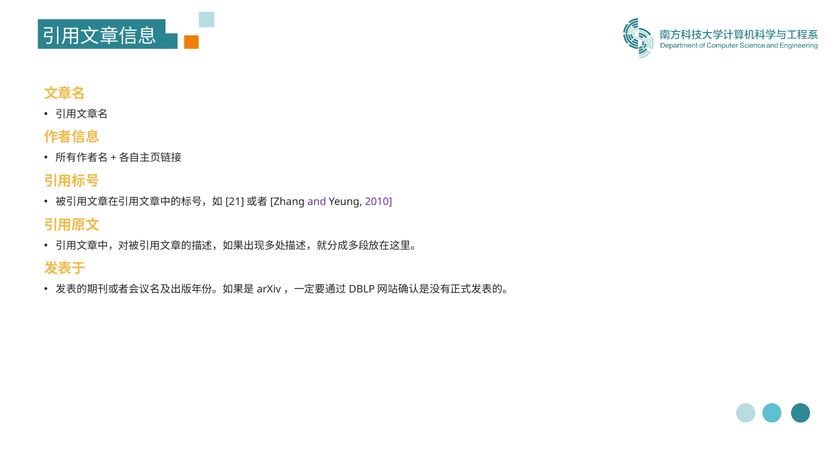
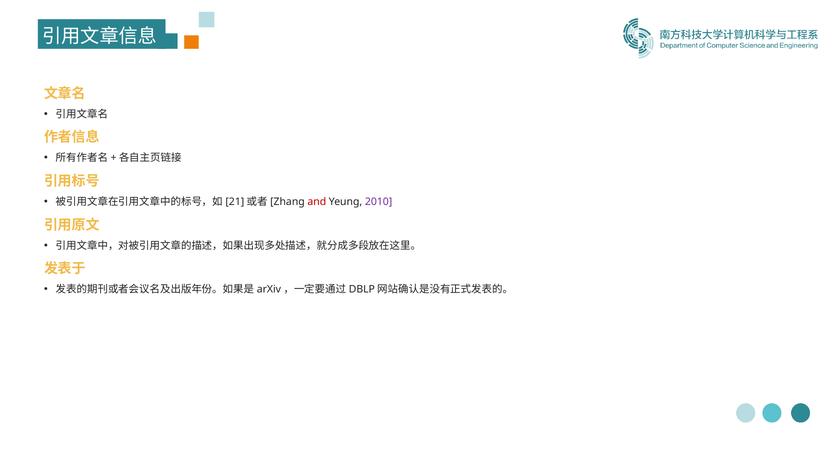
and colour: purple -> red
